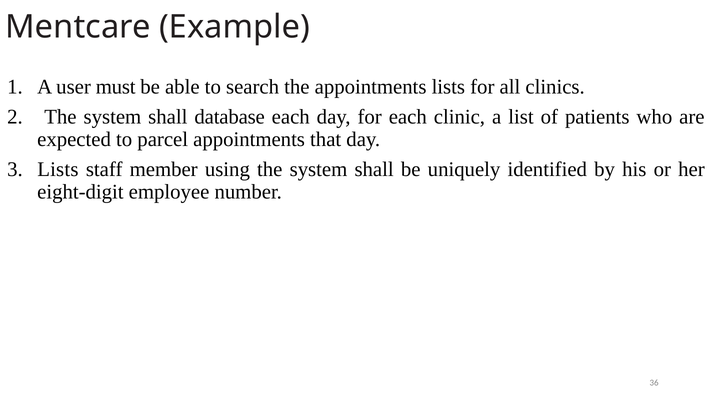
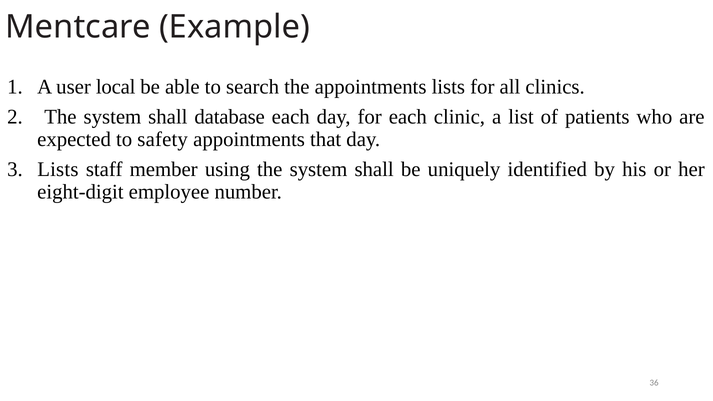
must: must -> local
parcel: parcel -> safety
